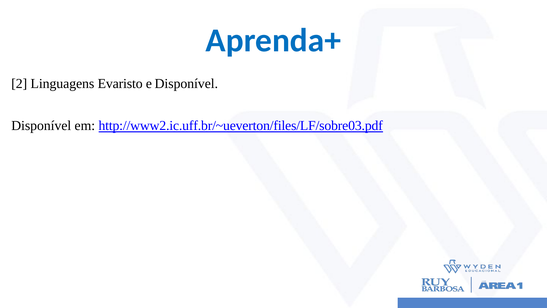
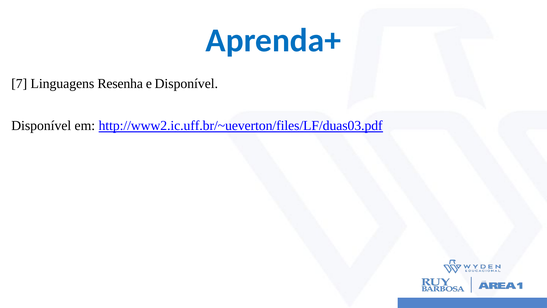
2: 2 -> 7
Evaristo: Evaristo -> Resenha
http://www2.ic.uff.br/~ueverton/files/LF/sobre03.pdf: http://www2.ic.uff.br/~ueverton/files/LF/sobre03.pdf -> http://www2.ic.uff.br/~ueverton/files/LF/duas03.pdf
